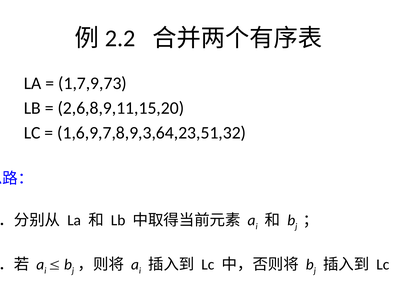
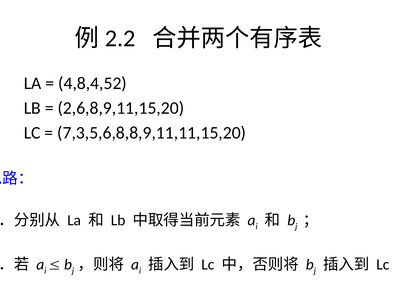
1,7,9,73: 1,7,9,73 -> 4,8,4,52
1,6,9,7,8,9,3,64,23,51,32: 1,6,9,7,8,9,3,64,23,51,32 -> 7,3,5,6,8,8,9,11,11,15,20
